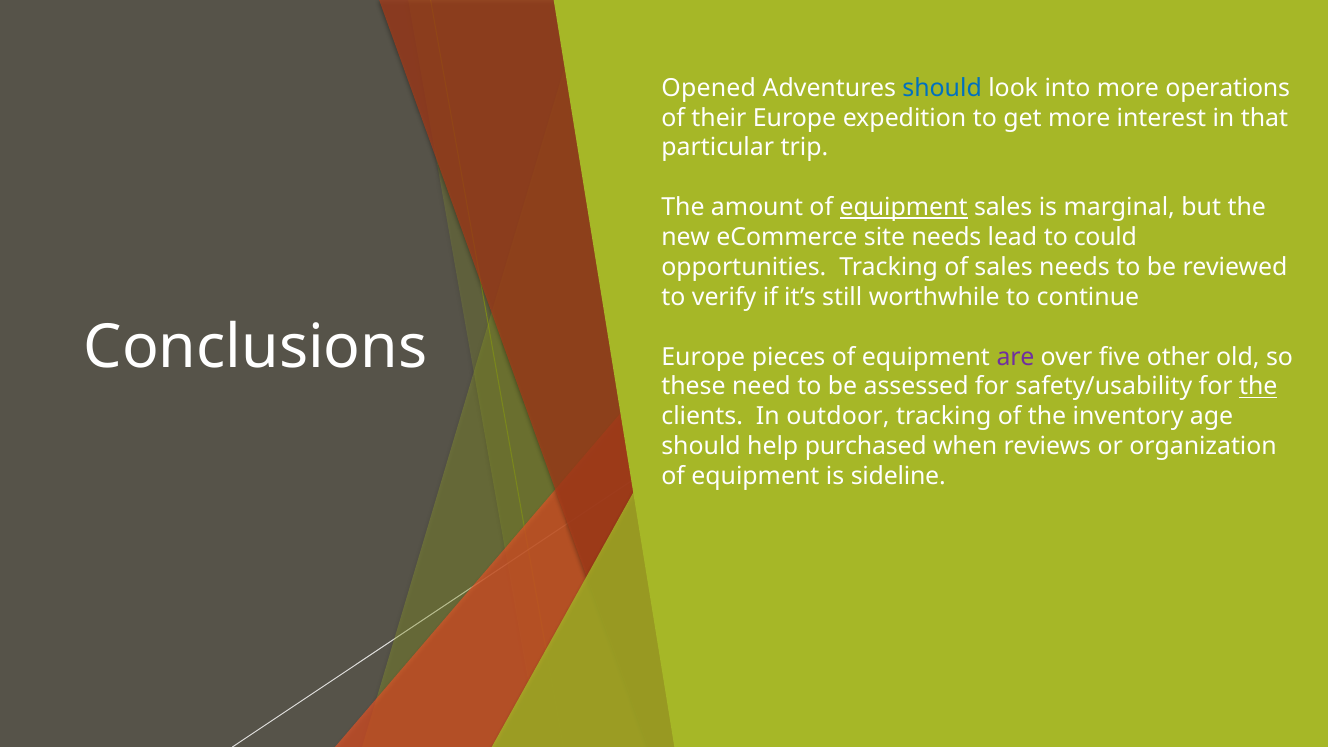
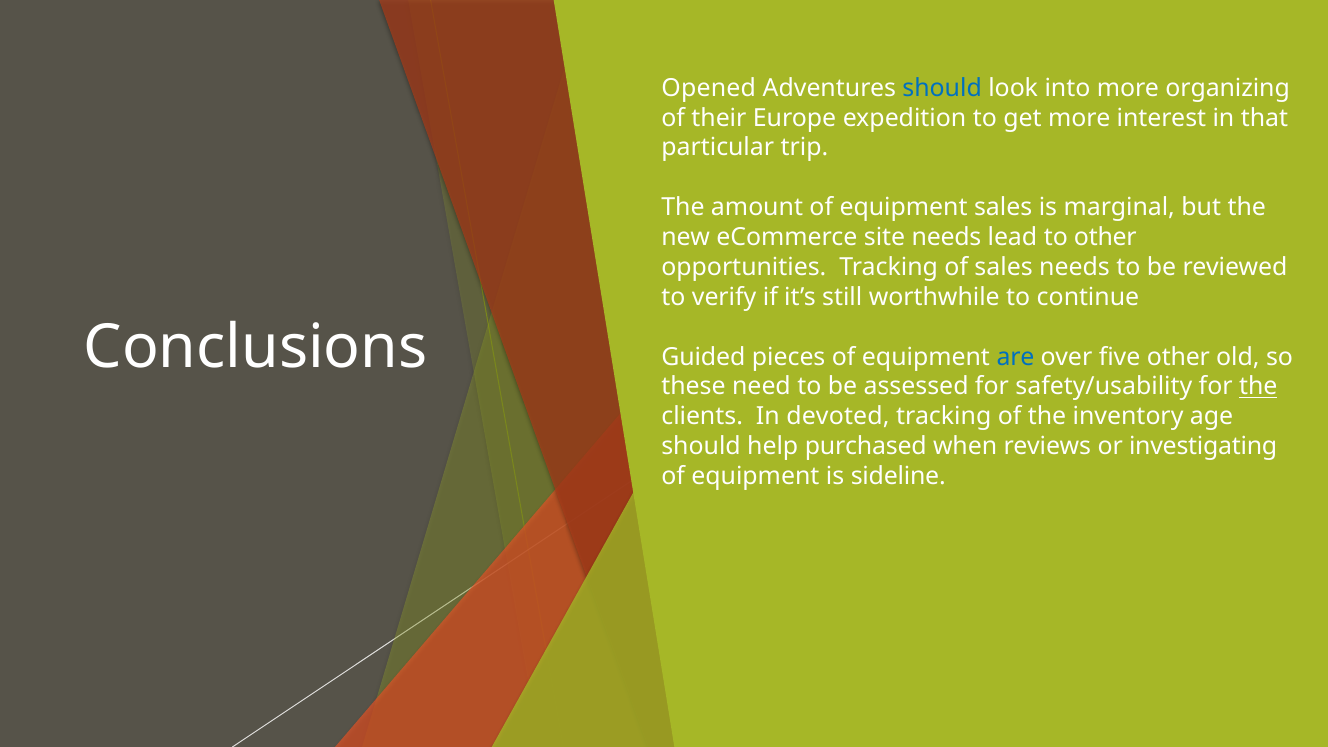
operations: operations -> organizing
equipment at (904, 207) underline: present -> none
to could: could -> other
Europe at (703, 357): Europe -> Guided
are colour: purple -> blue
outdoor: outdoor -> devoted
organization: organization -> investigating
